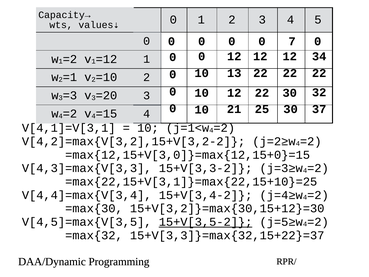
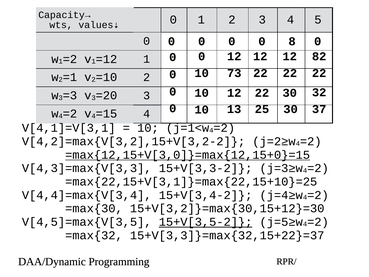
7: 7 -> 8
34: 34 -> 82
13: 13 -> 73
21: 21 -> 13
=max{12,15+V[3,0]}=max{12,15+0}=15 underline: none -> present
